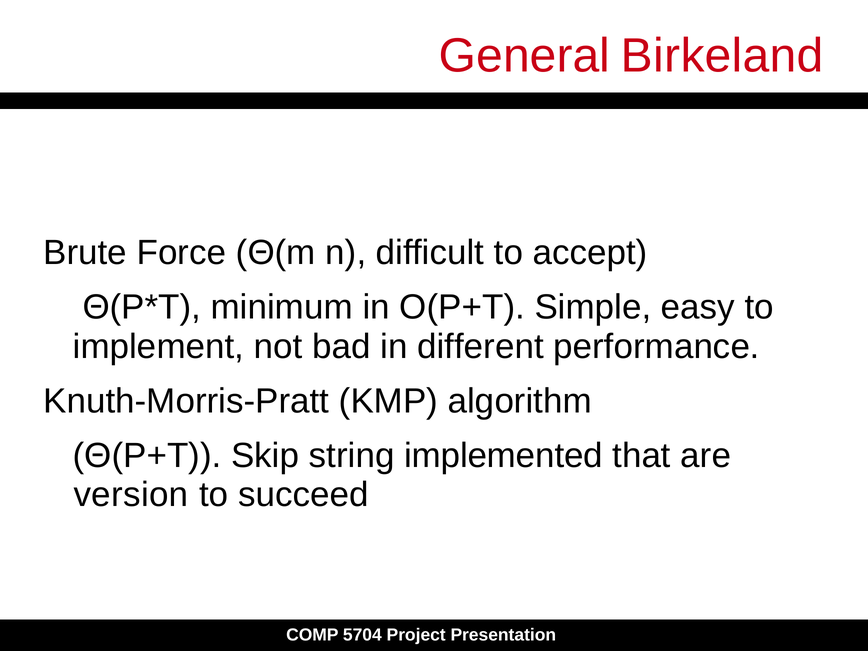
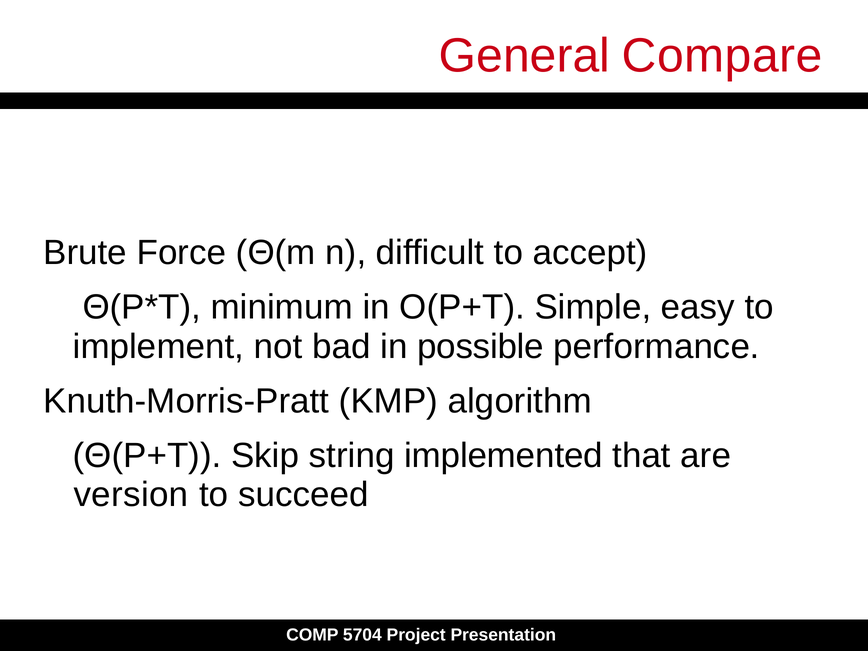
Birkeland: Birkeland -> Compare
different: different -> possible
